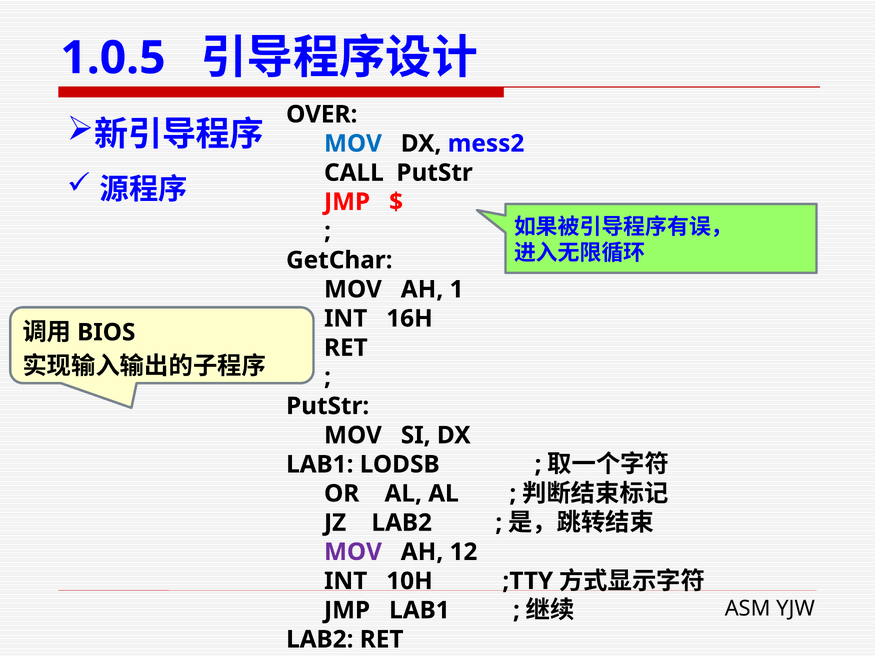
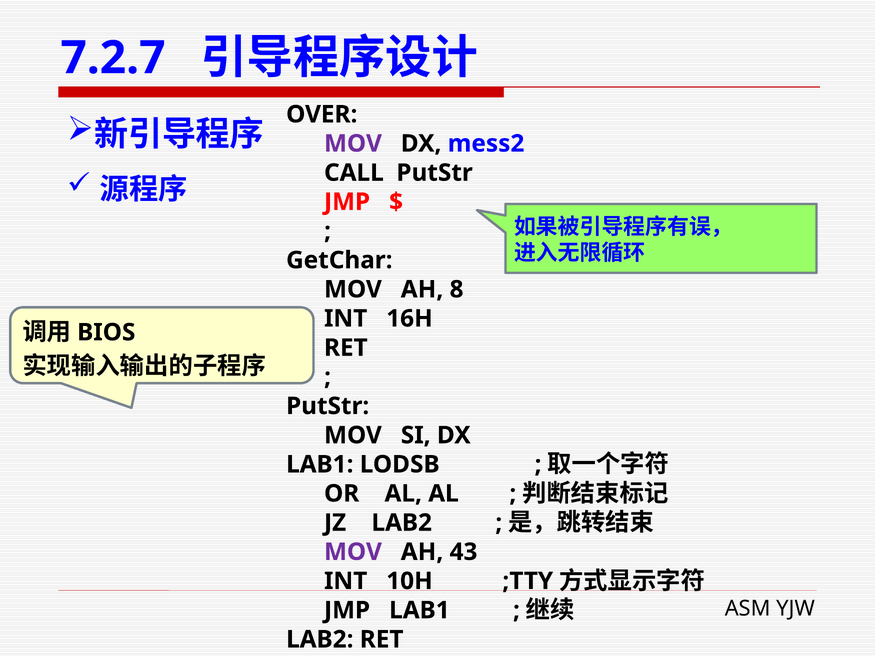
1.0.5: 1.0.5 -> 7.2.7
MOV at (353, 144) colour: blue -> purple
1: 1 -> 8
12: 12 -> 43
